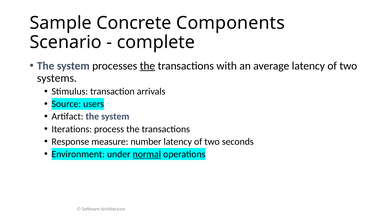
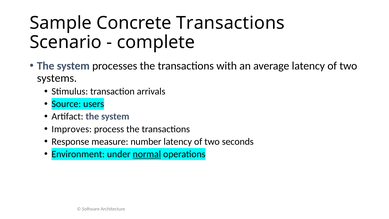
Concrete Components: Components -> Transactions
the at (147, 66) underline: present -> none
Iterations: Iterations -> Improves
